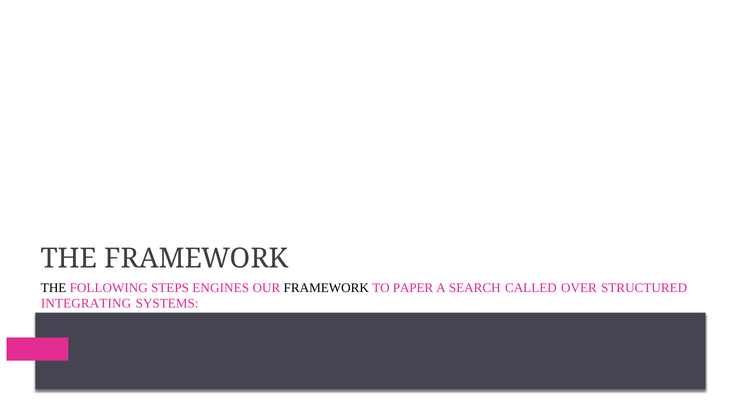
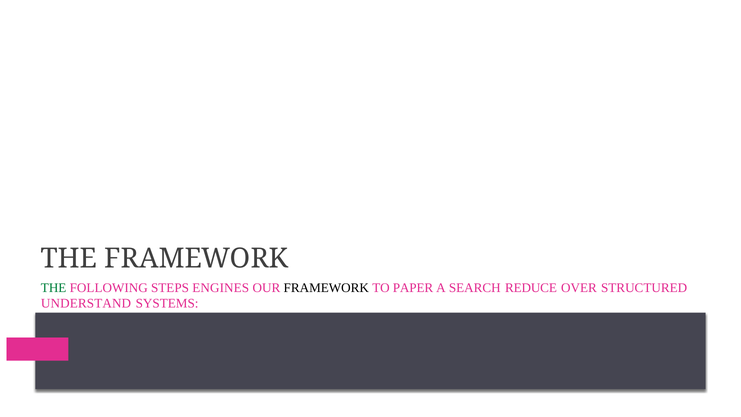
THE at (54, 288) colour: black -> green
CALLED: CALLED -> REDUCE
INTEGRATING: INTEGRATING -> UNDERSTAND
